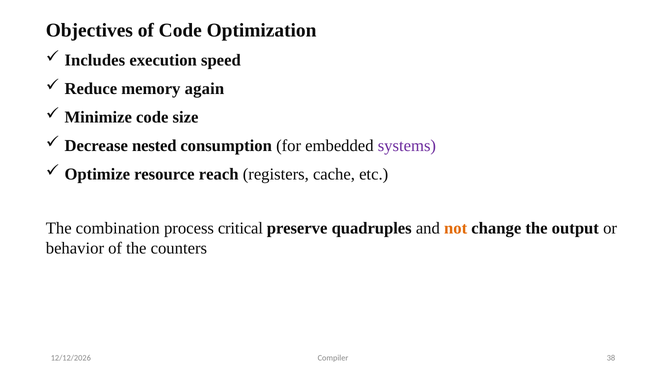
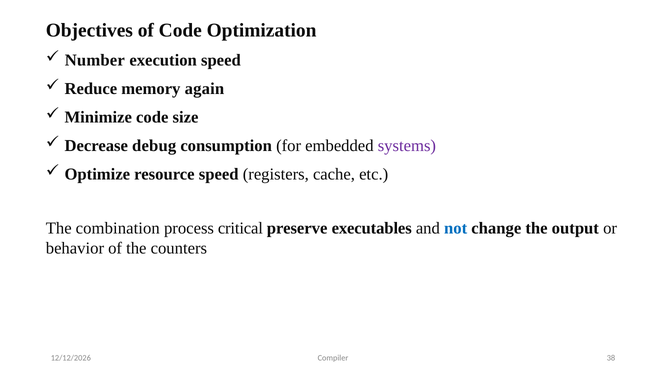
Includes: Includes -> Number
nested: nested -> debug
resource reach: reach -> speed
quadruples: quadruples -> executables
not colour: orange -> blue
